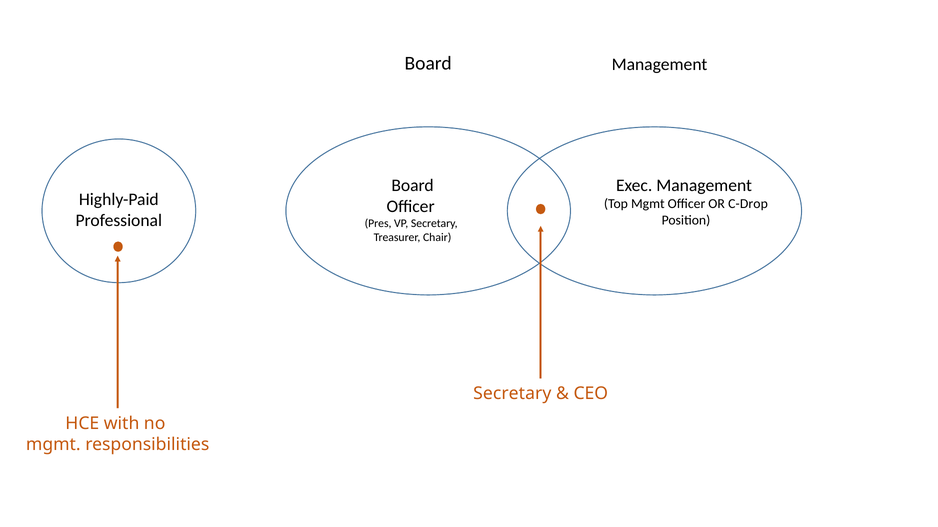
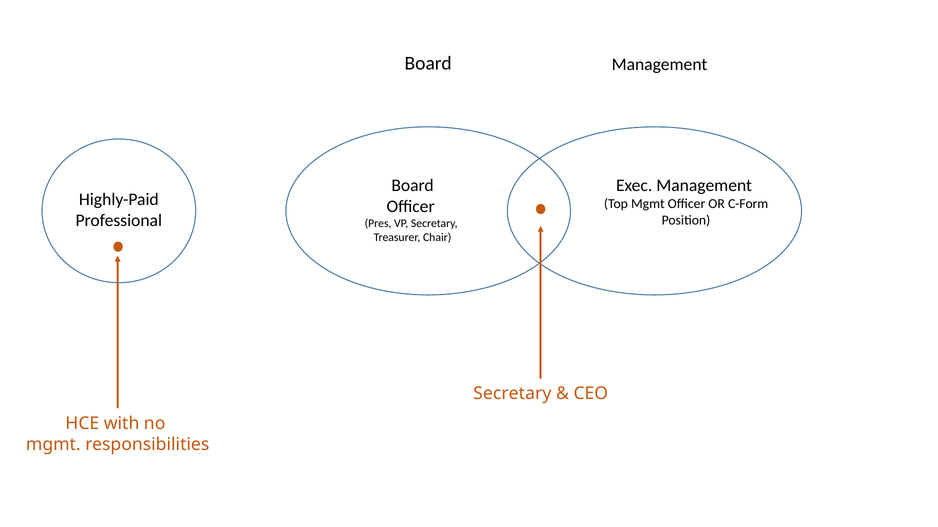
C-Drop: C-Drop -> C-Form
